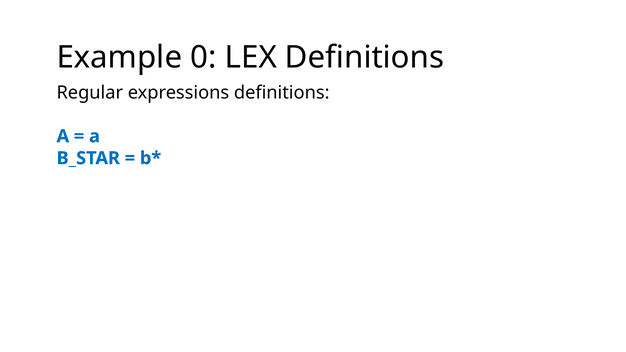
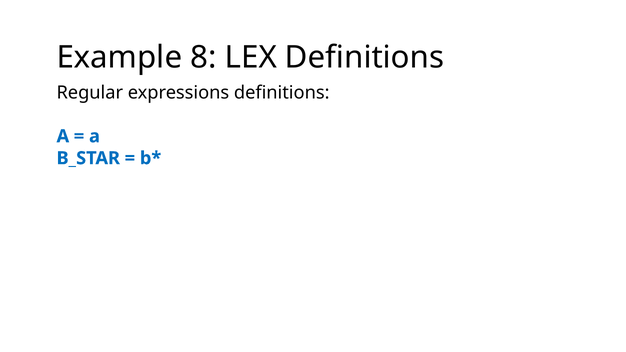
0: 0 -> 8
